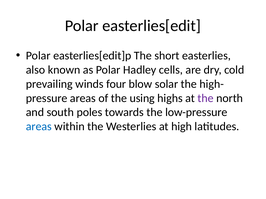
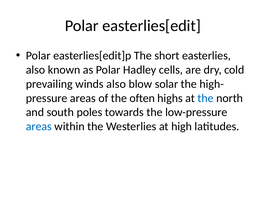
winds four: four -> also
using: using -> often
the at (206, 98) colour: purple -> blue
